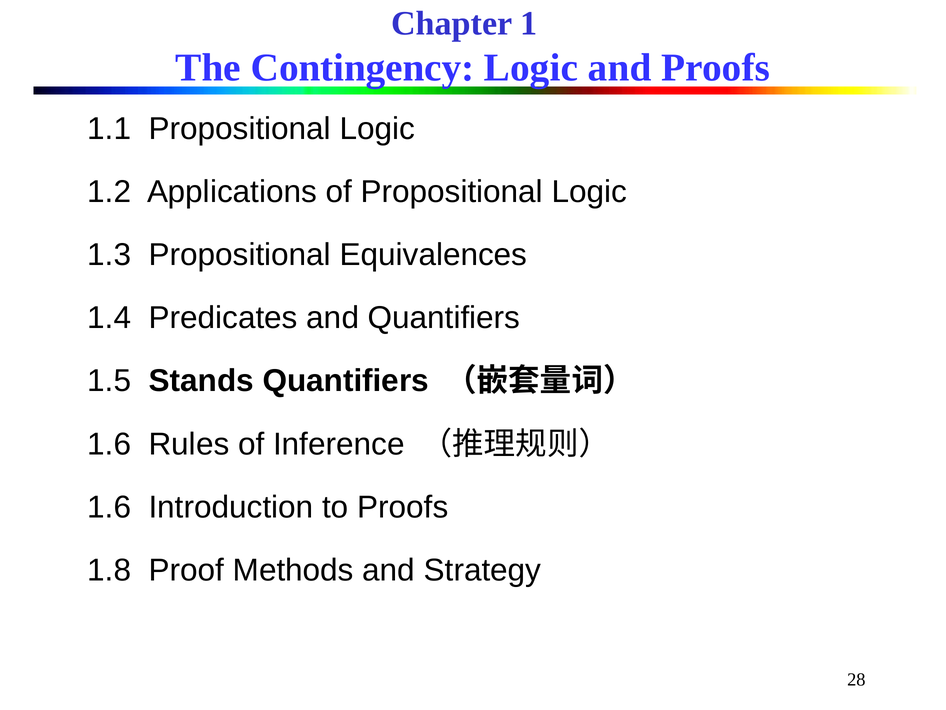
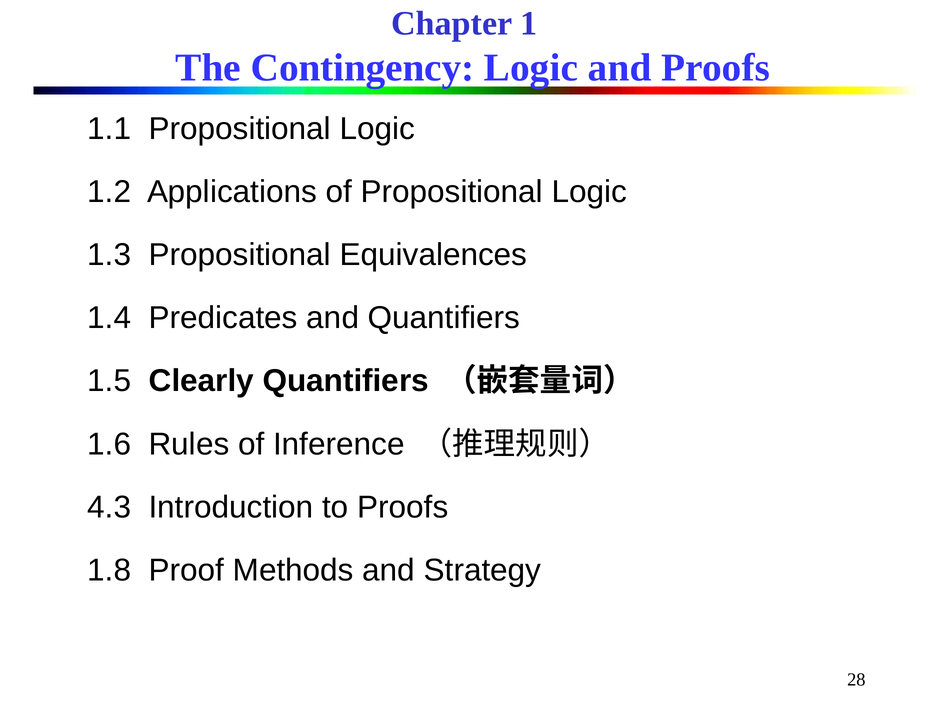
Stands: Stands -> Clearly
1.6 at (109, 507): 1.6 -> 4.3
